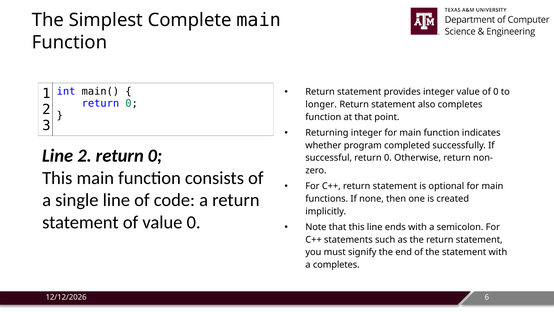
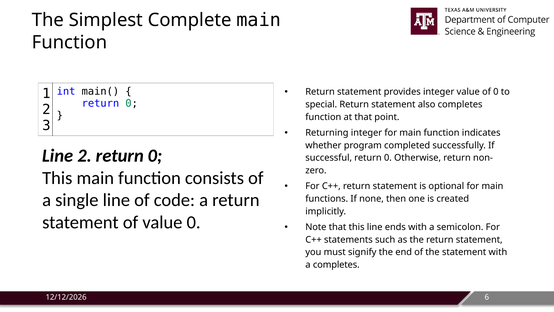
longer: longer -> special
